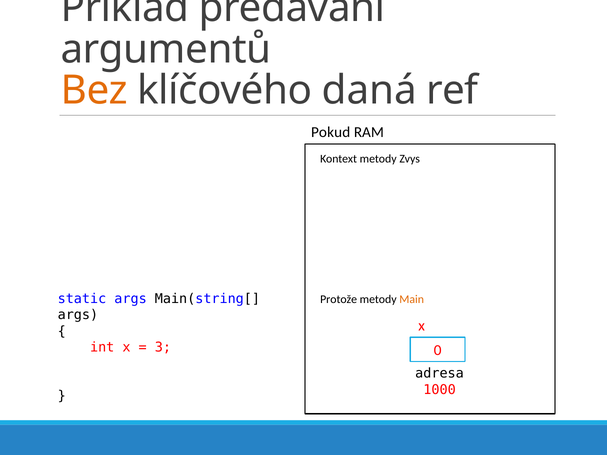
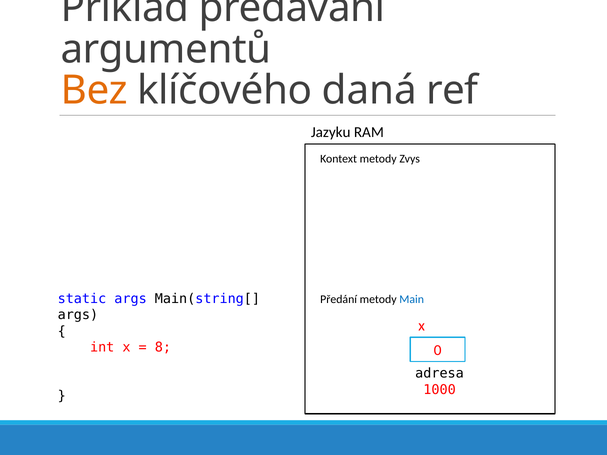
Pokud: Pokud -> Jazyku
Protože: Protože -> Předání
Main colour: orange -> blue
3: 3 -> 8
